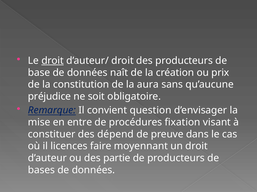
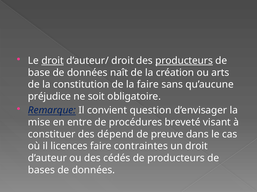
producteurs at (184, 61) underline: none -> present
prix: prix -> arts
la aura: aura -> faire
fixation: fixation -> breveté
moyennant: moyennant -> contraintes
partie: partie -> cédés
